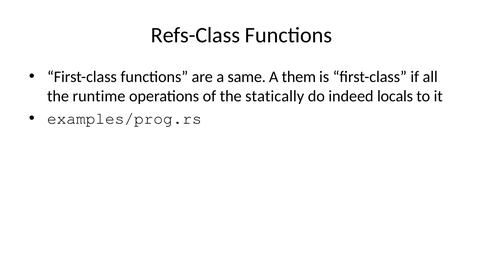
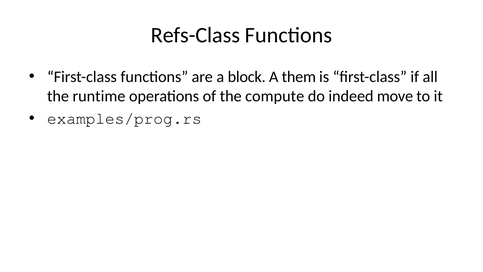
same: same -> block
statically: statically -> compute
locals: locals -> move
